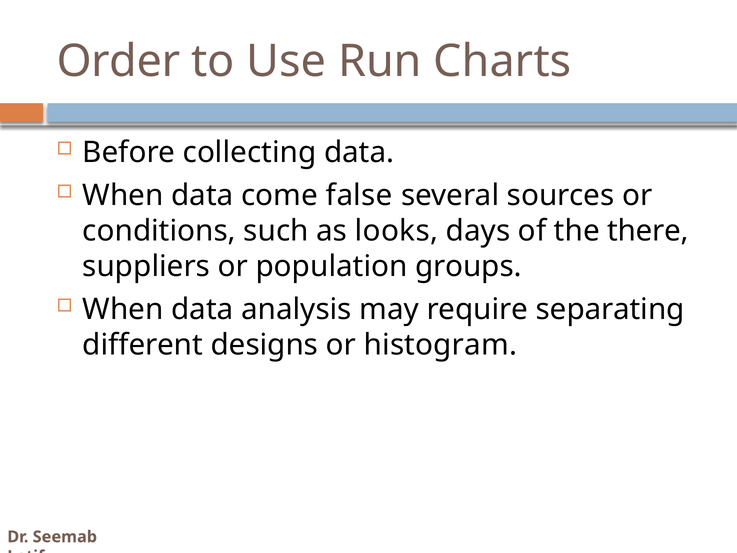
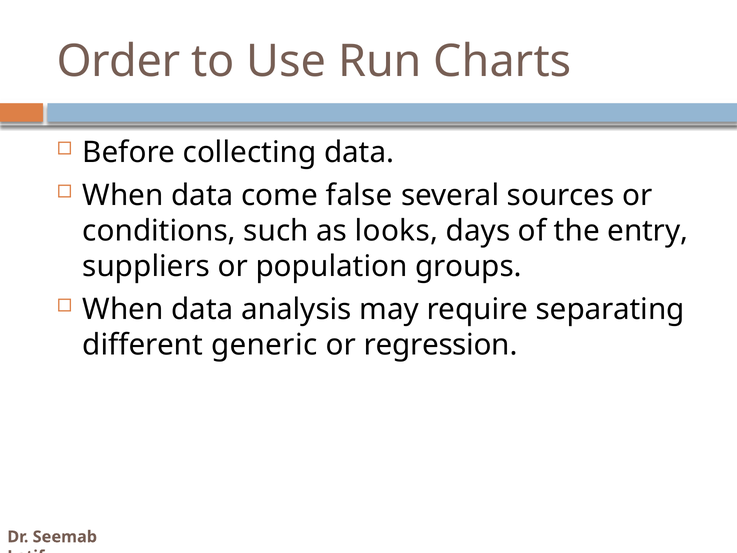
there: there -> entry
designs: designs -> generic
histogram: histogram -> regression
